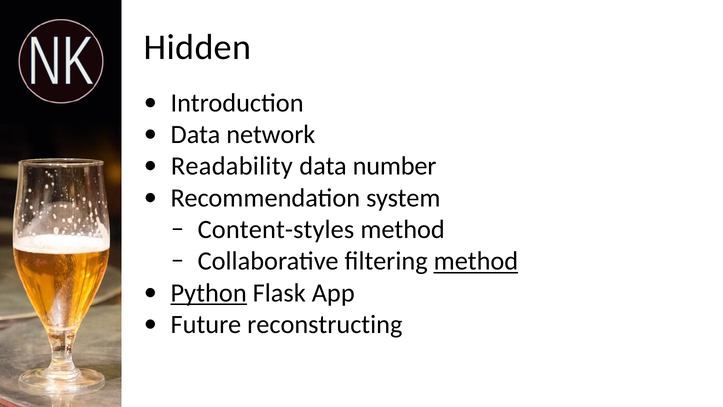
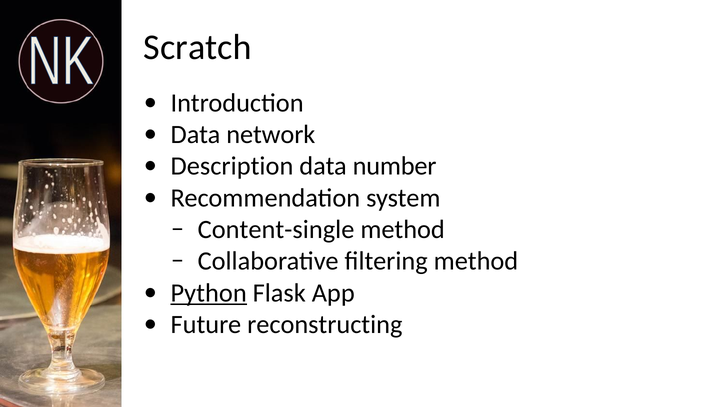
Hidden: Hidden -> Scratch
Readability: Readability -> Description
Content-styles: Content-styles -> Content-single
method at (476, 261) underline: present -> none
